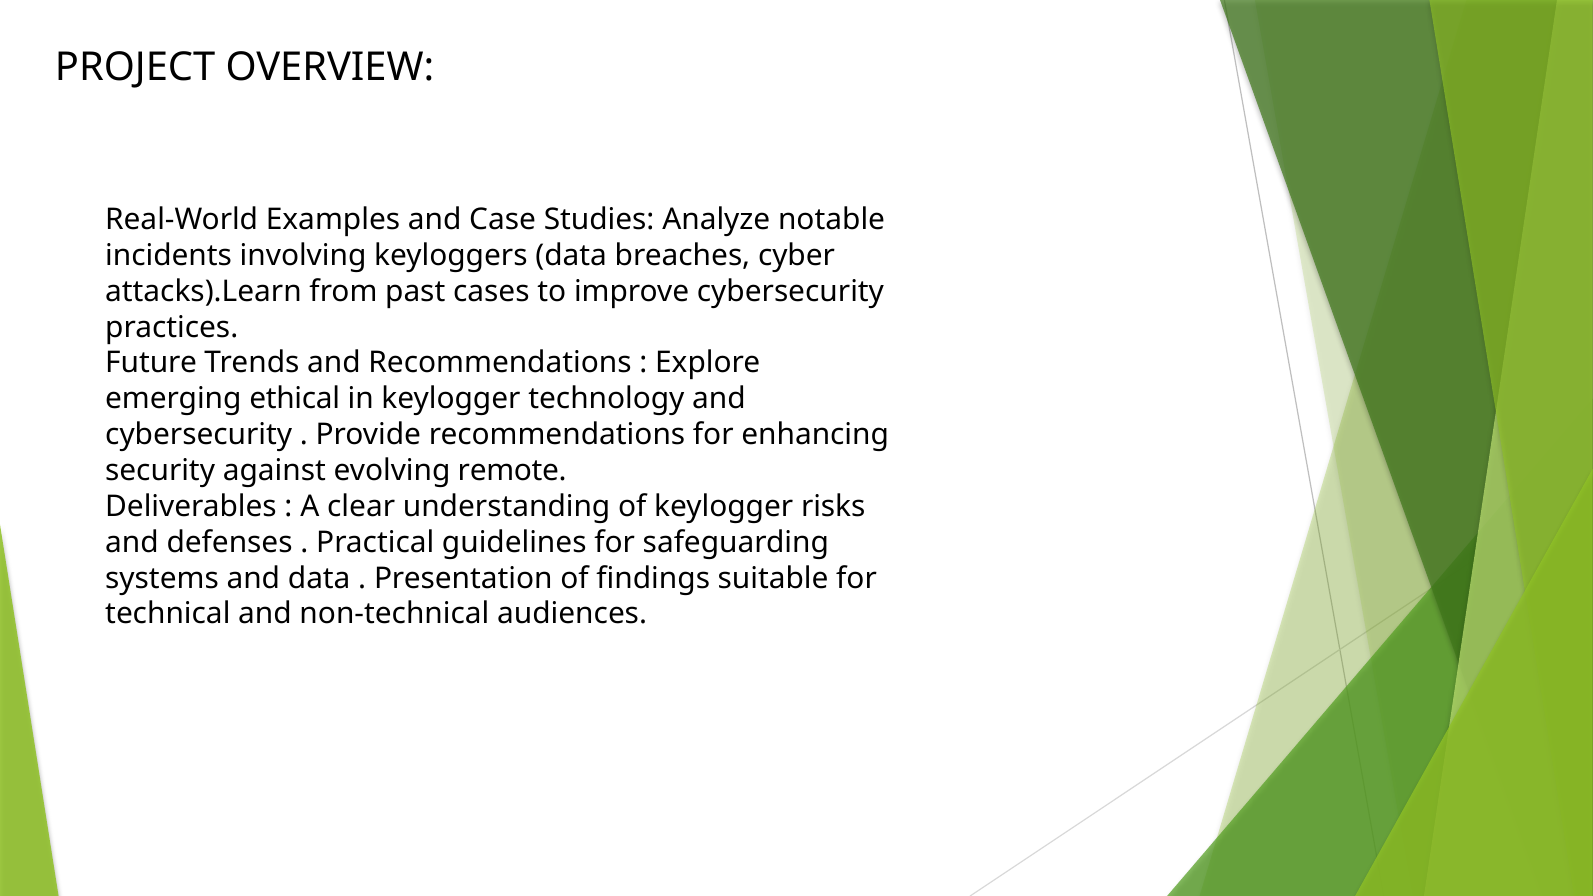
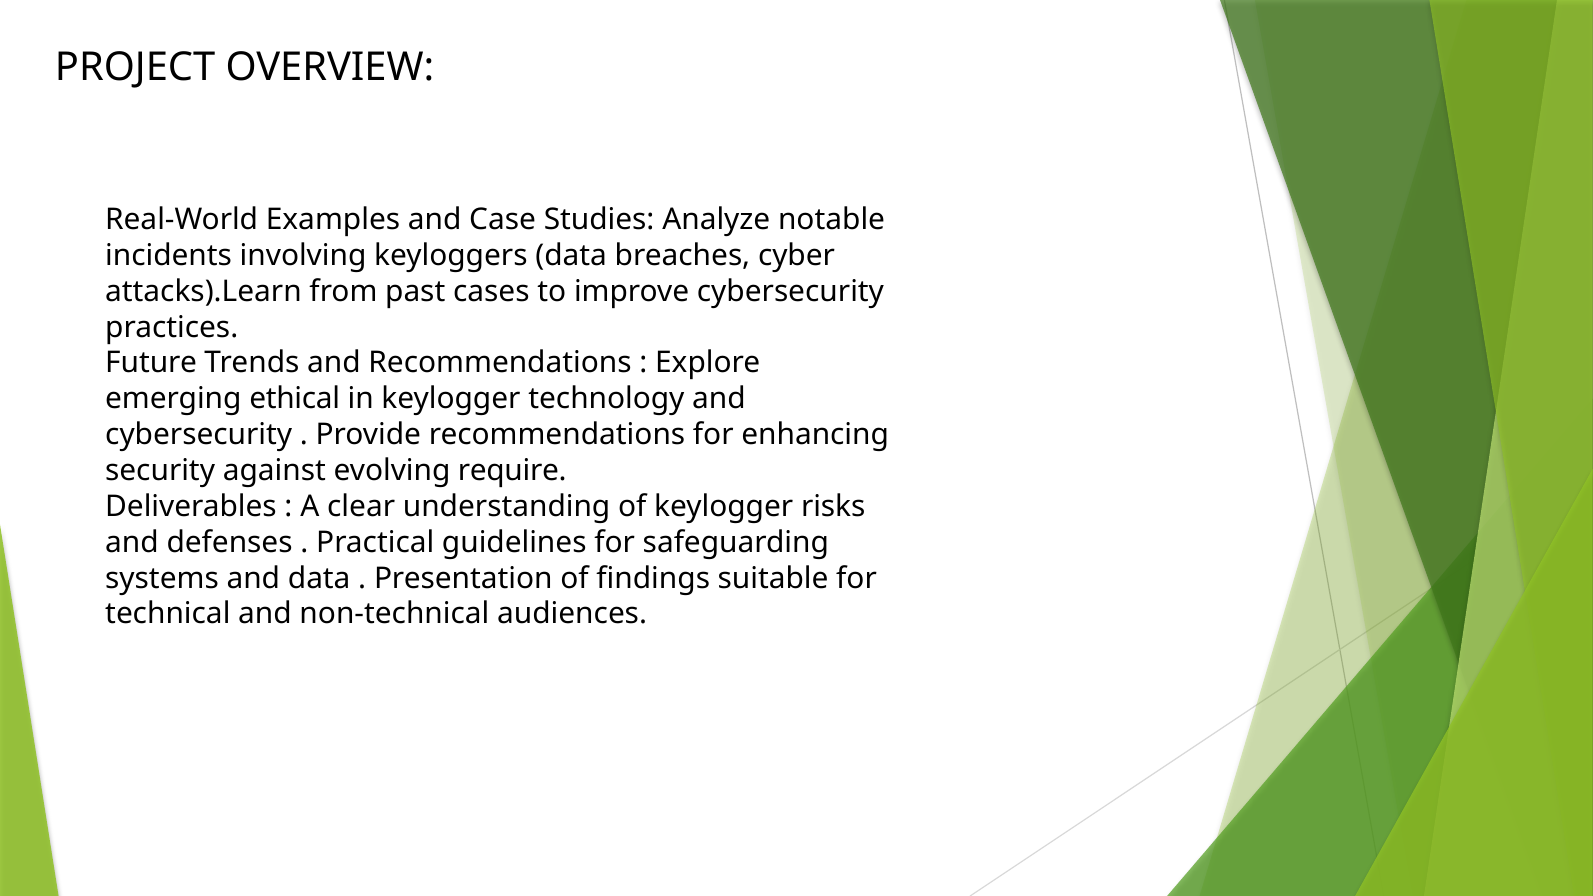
remote: remote -> require
